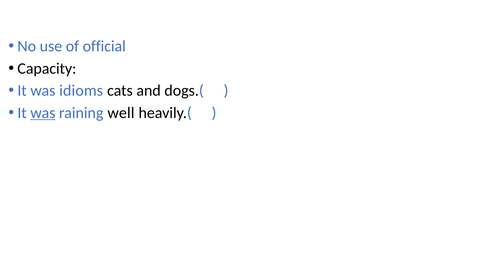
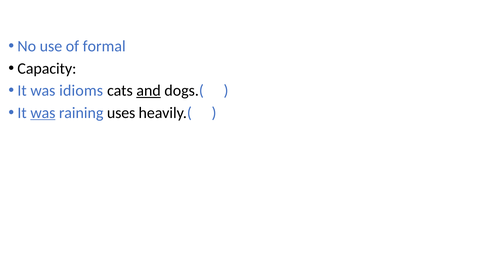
official: official -> formal
and underline: none -> present
well: well -> uses
